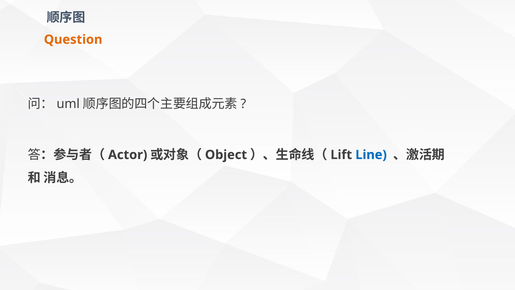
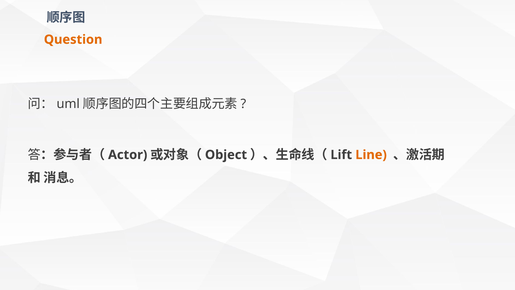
Line colour: blue -> orange
